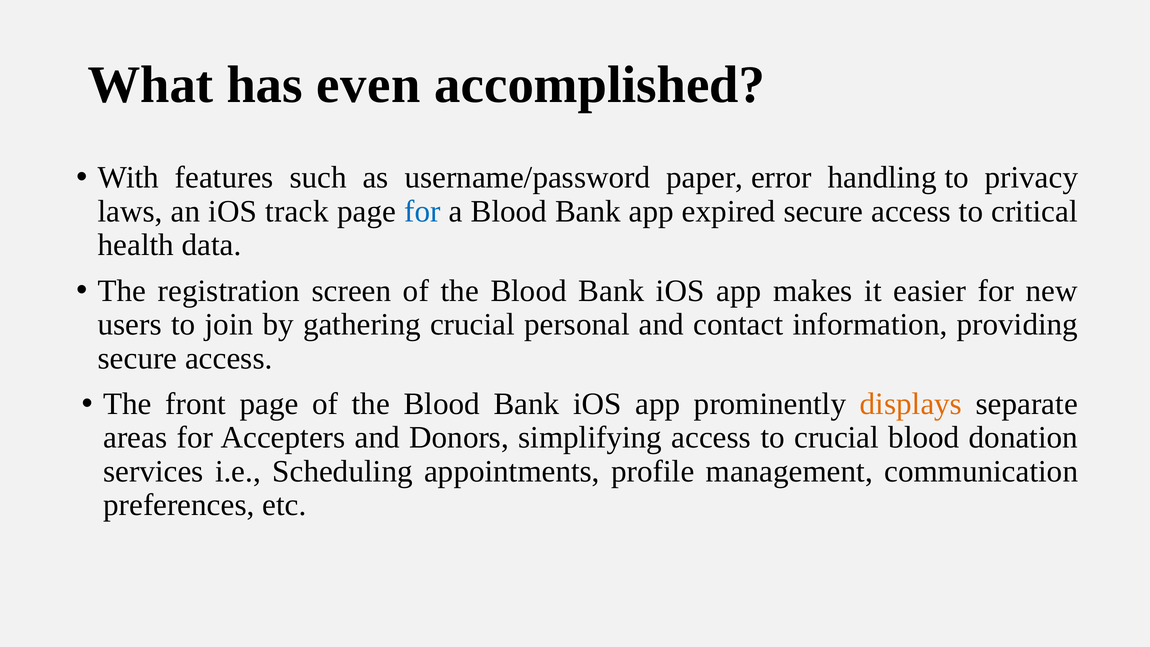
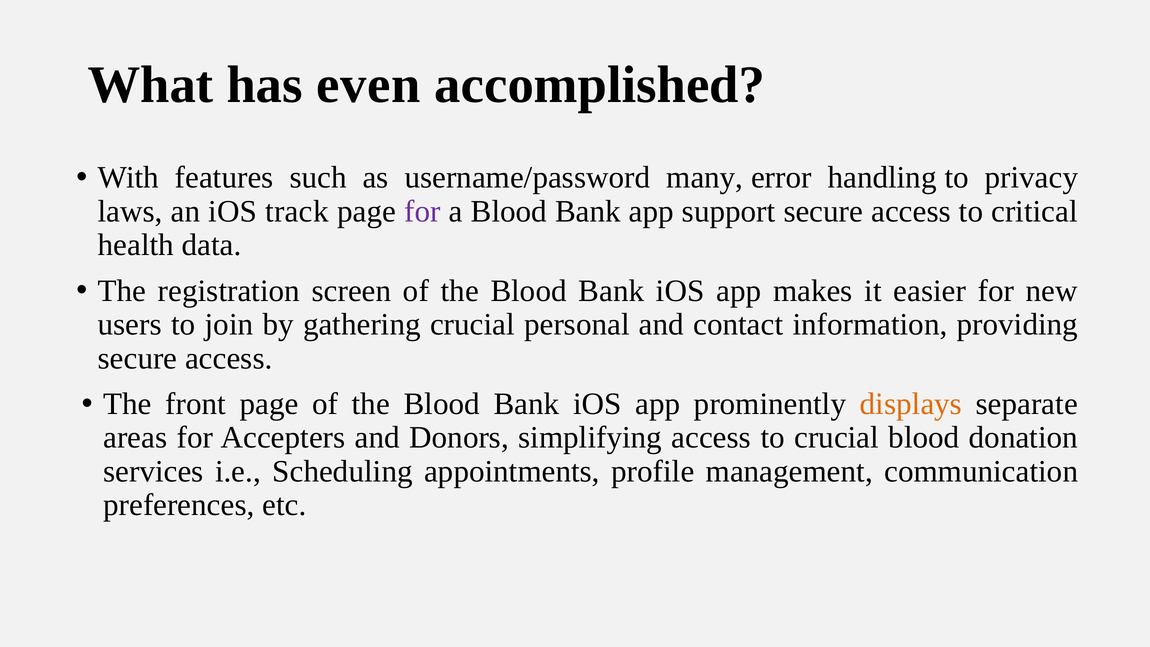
paper: paper -> many
for at (422, 211) colour: blue -> purple
expired: expired -> support
